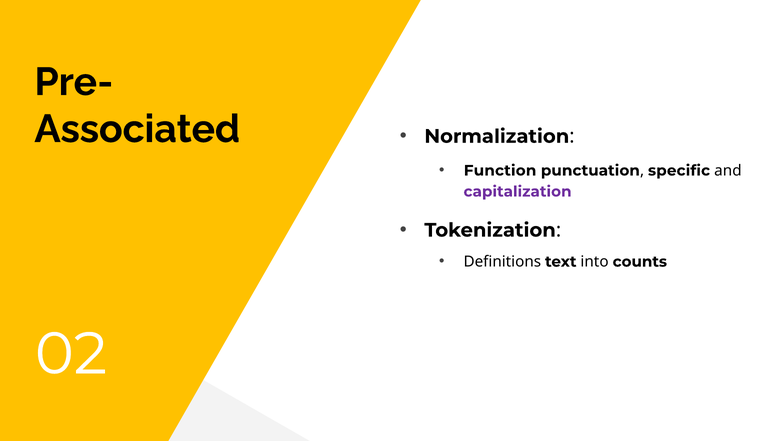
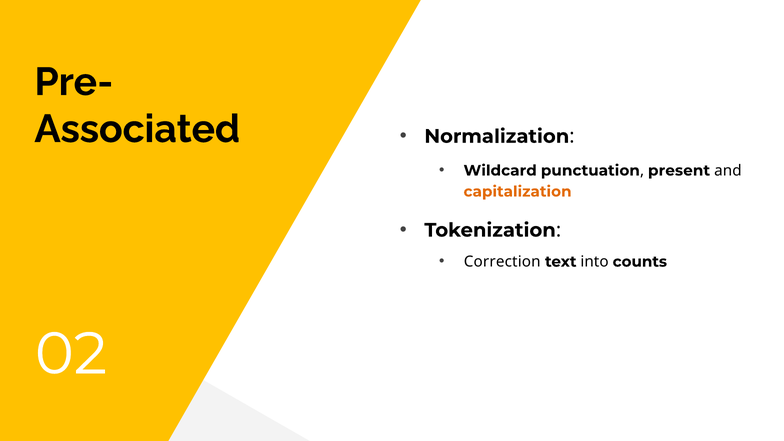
Function: Function -> Wildcard
specific: specific -> present
capitalization colour: purple -> orange
Definitions: Definitions -> Correction
